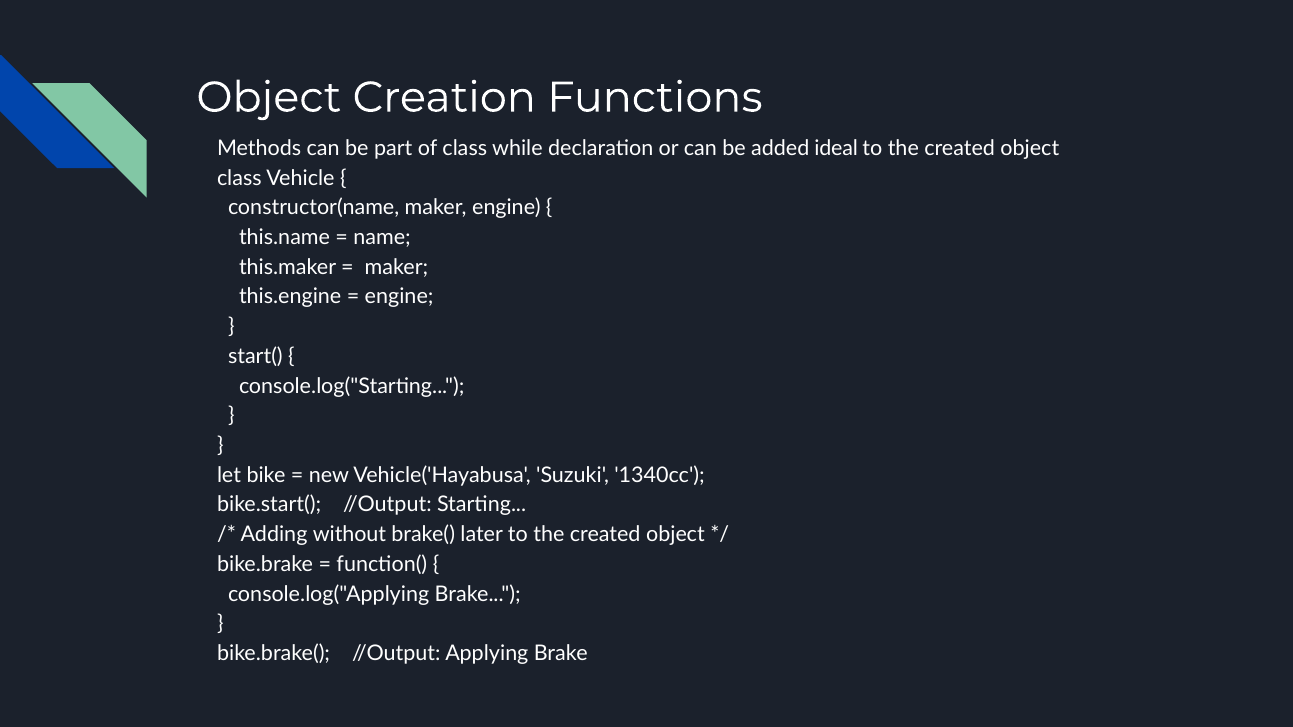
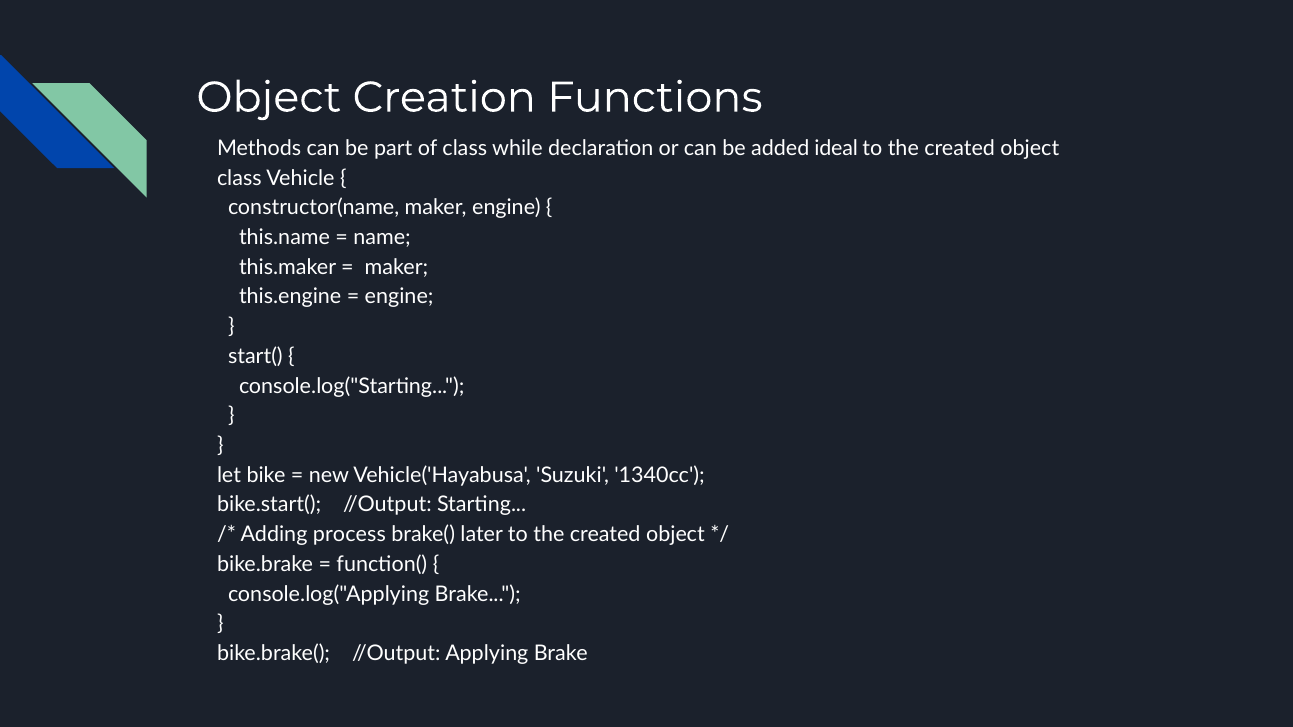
without: without -> process
